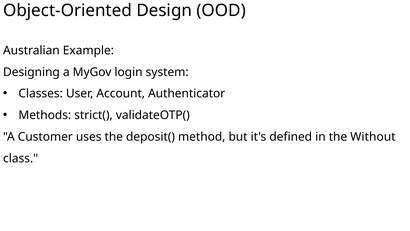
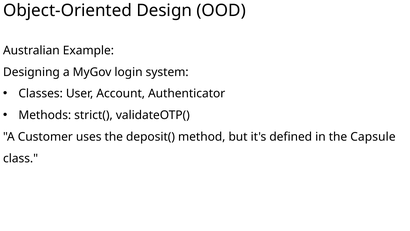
Without: Without -> Capsule
